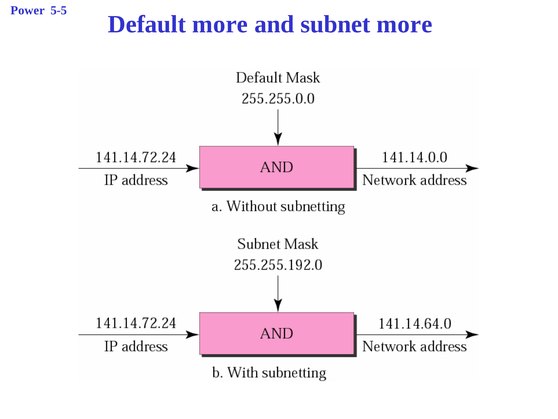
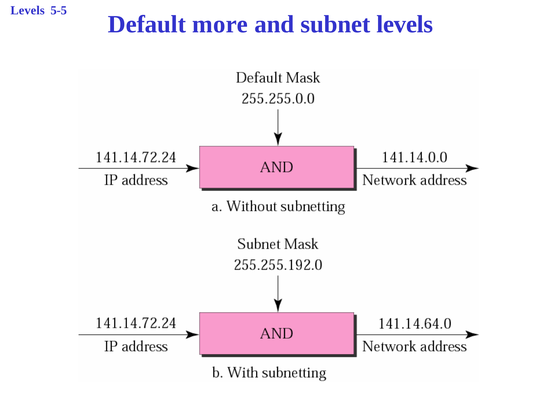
Power at (28, 11): Power -> Levels
subnet more: more -> levels
